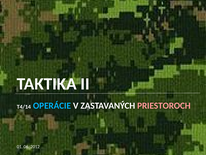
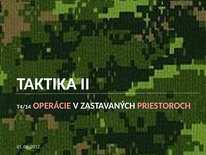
OPERÁCIE colour: light blue -> pink
